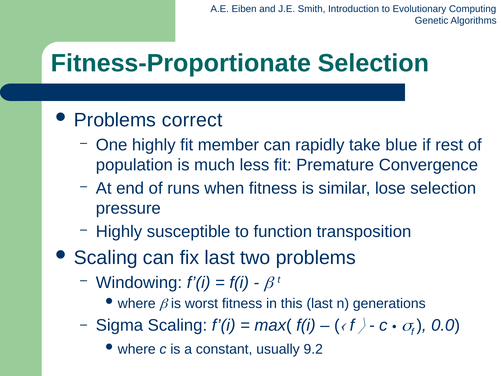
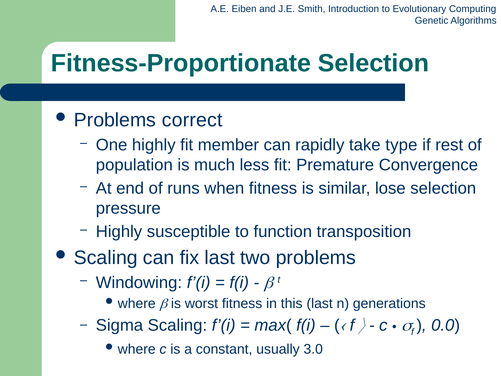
blue: blue -> type
9.2: 9.2 -> 3.0
